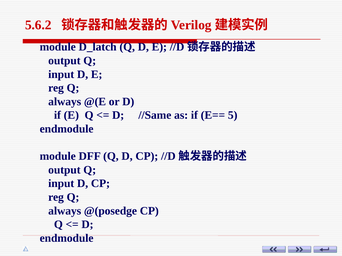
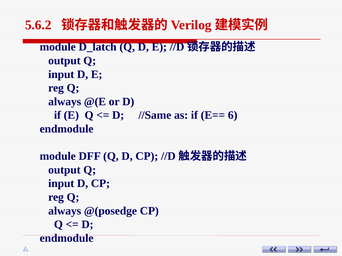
5: 5 -> 6
